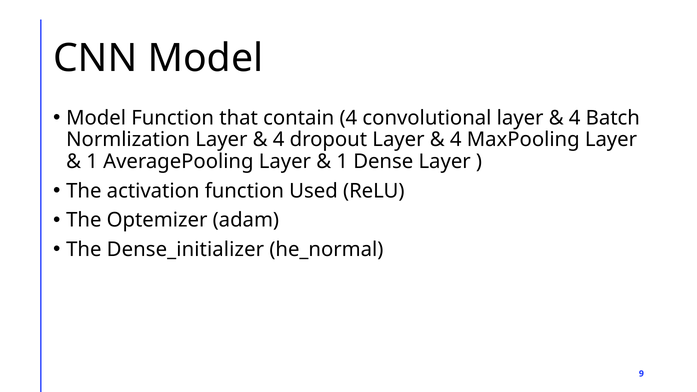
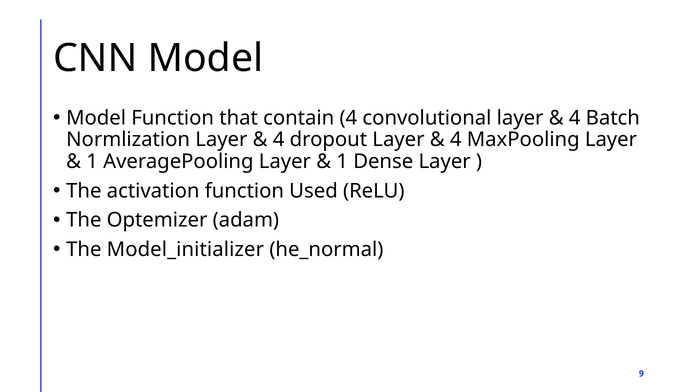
Dense_initializer: Dense_initializer -> Model_initializer
